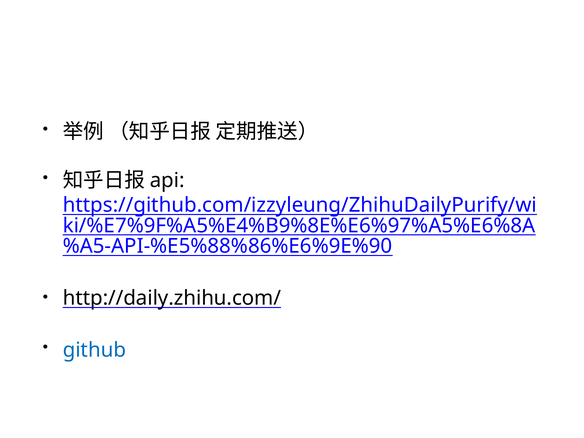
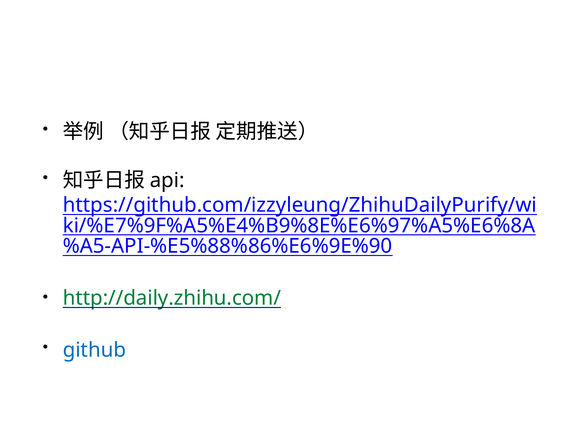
http://daily.zhihu.com/ colour: black -> green
